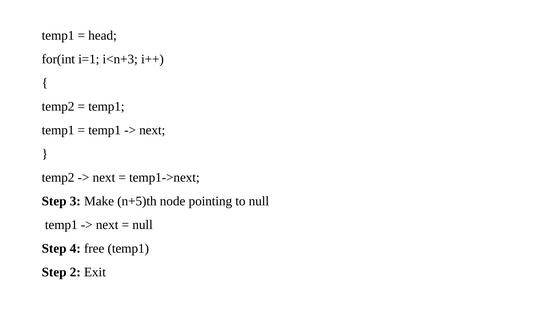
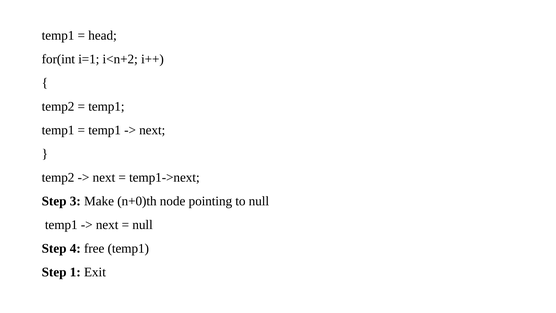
i<n+3: i<n+3 -> i<n+2
n+5)th: n+5)th -> n+0)th
2: 2 -> 1
